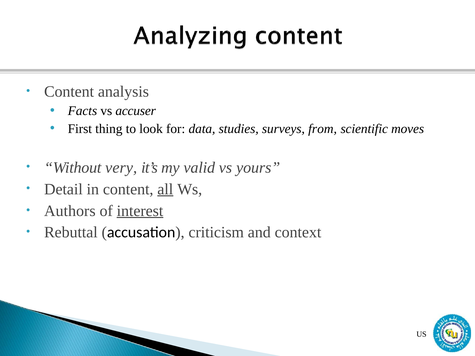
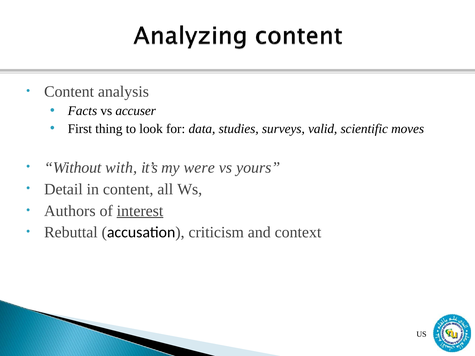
from: from -> valid
very: very -> with
valid: valid -> were
all underline: present -> none
